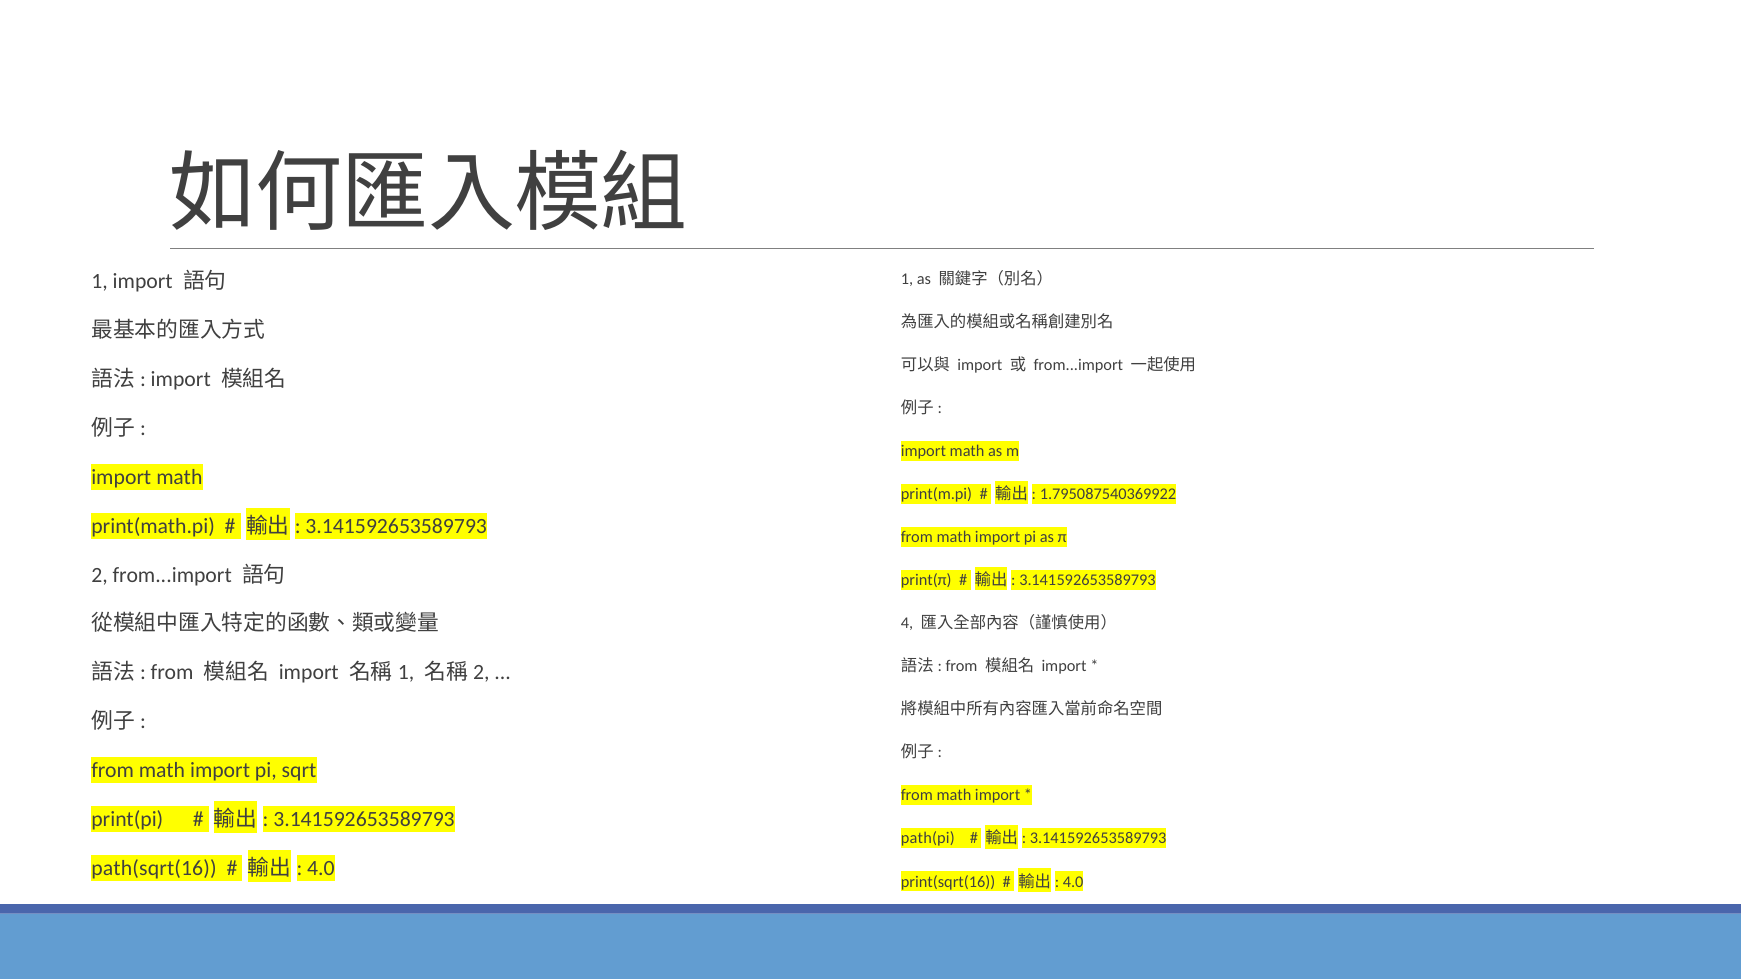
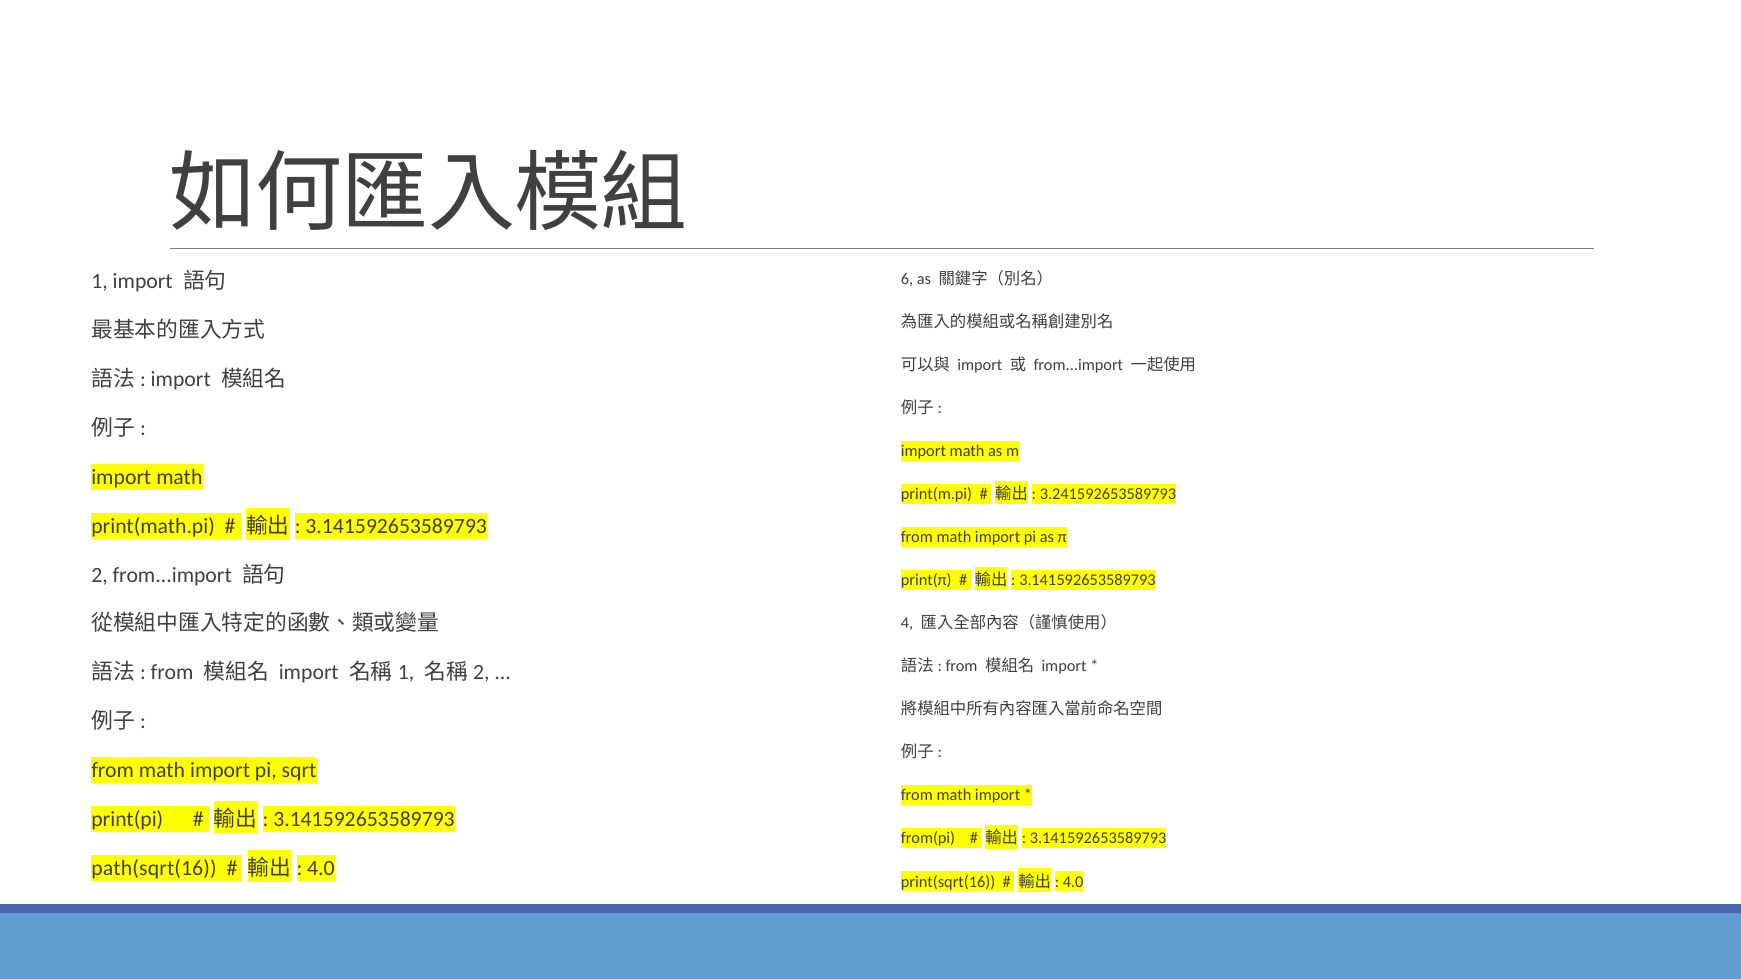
1 at (907, 279): 1 -> 6
1.795087540369922: 1.795087540369922 -> 3.241592653589793
path(pi: path(pi -> from(pi
